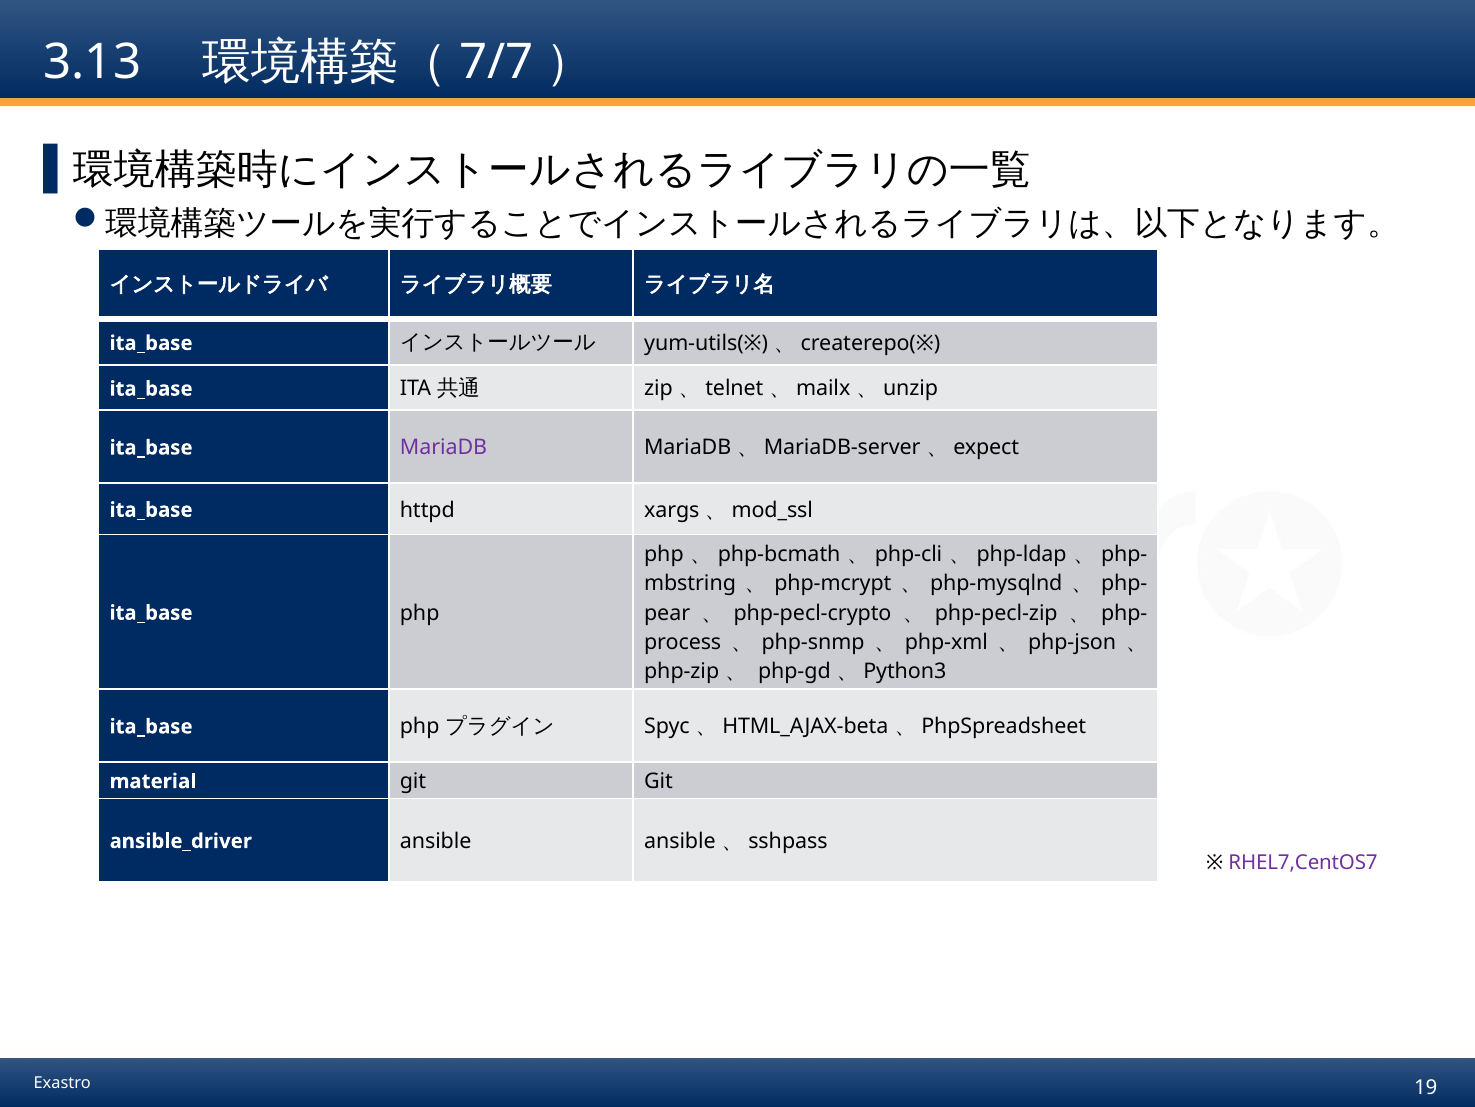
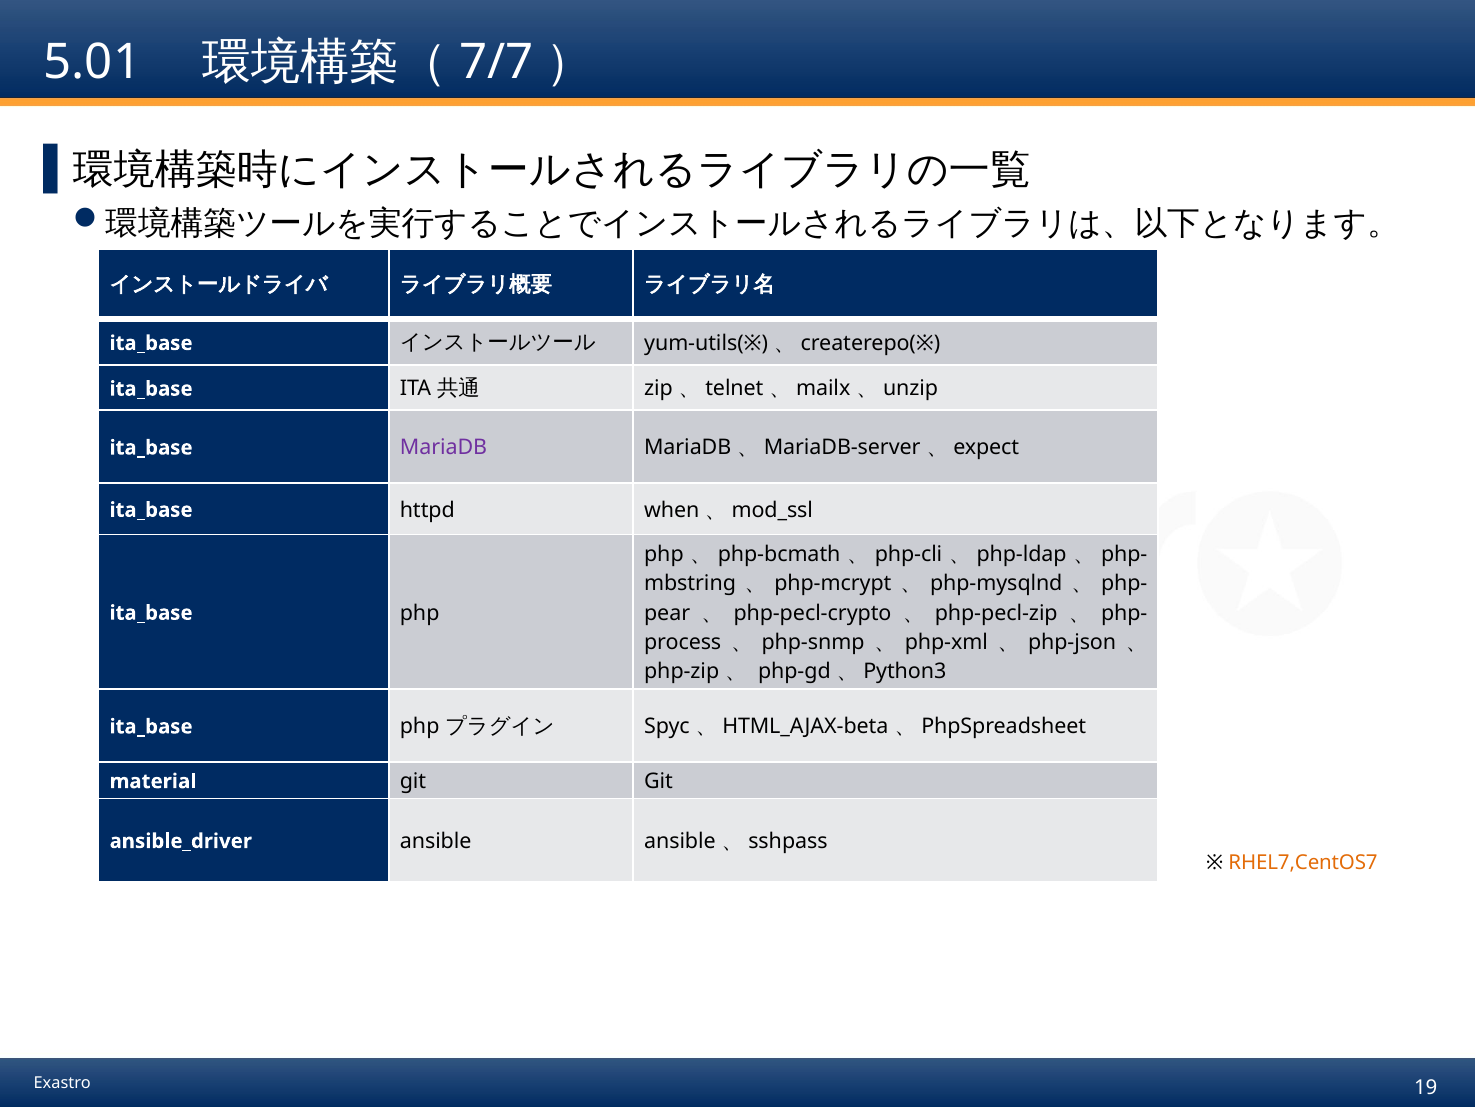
3.13: 3.13 -> 5.01
xargs: xargs -> when
RHEL7,CentOS7 colour: purple -> orange
